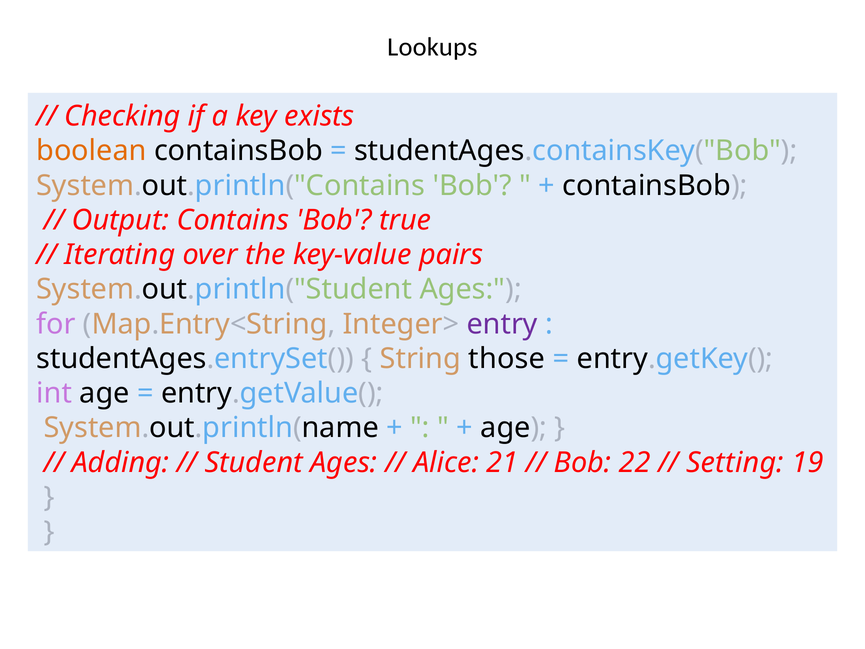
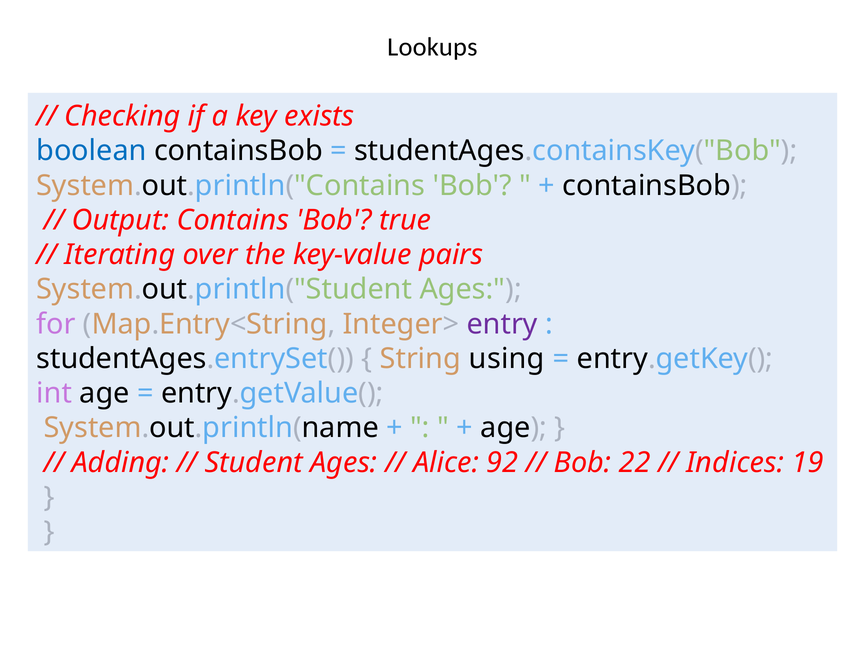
boolean colour: orange -> blue
those: those -> using
21: 21 -> 92
Setting: Setting -> Indices
